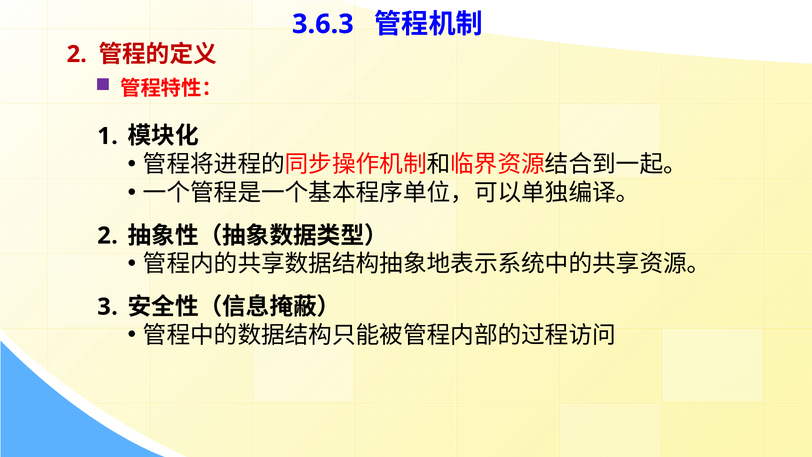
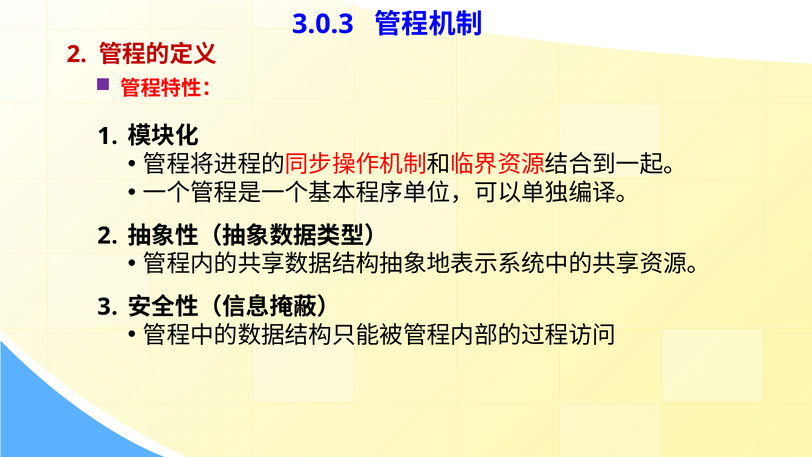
3.6.3: 3.6.3 -> 3.0.3
